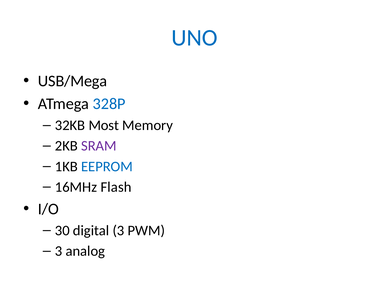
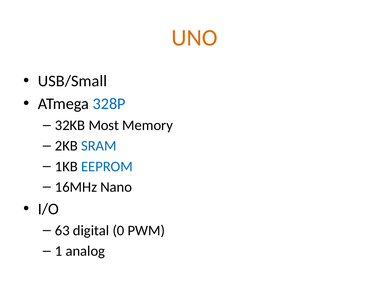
UNO colour: blue -> orange
USB/Mega: USB/Mega -> USB/Small
SRAM colour: purple -> blue
Flash: Flash -> Nano
30: 30 -> 63
digital 3: 3 -> 0
3 at (59, 251): 3 -> 1
